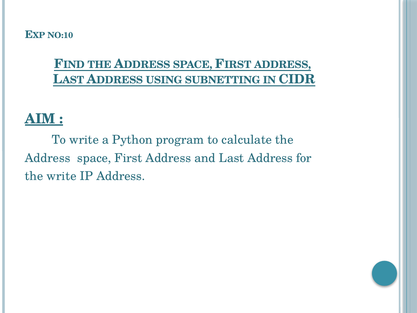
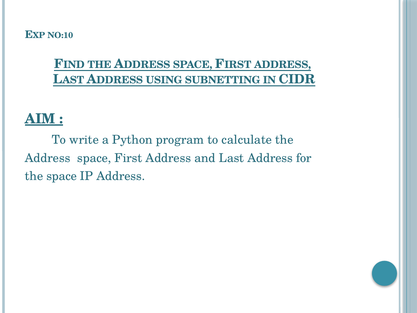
the write: write -> space
